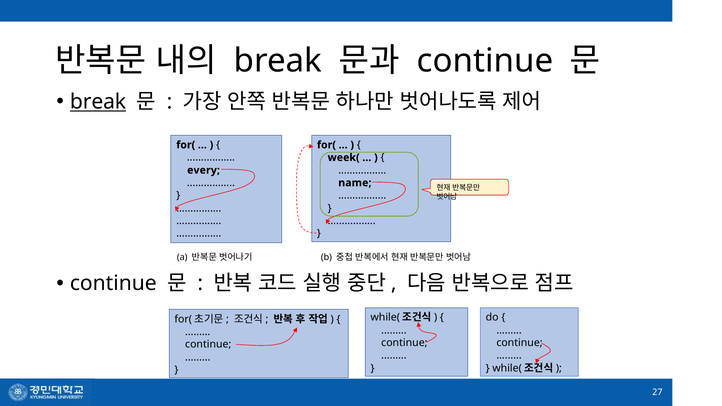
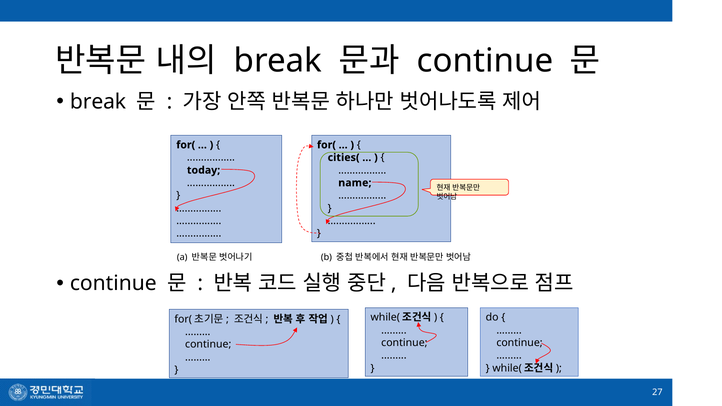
break at (98, 102) underline: present -> none
week(: week( -> cities(
every: every -> today
